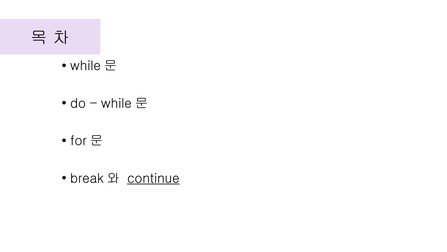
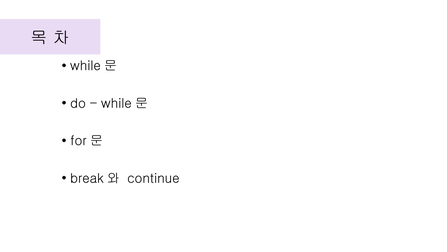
continue underline: present -> none
